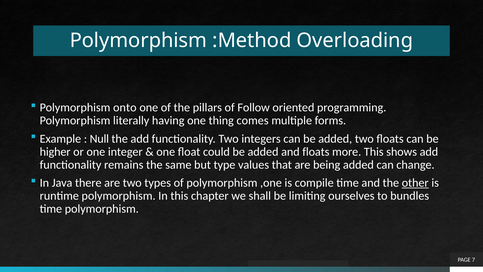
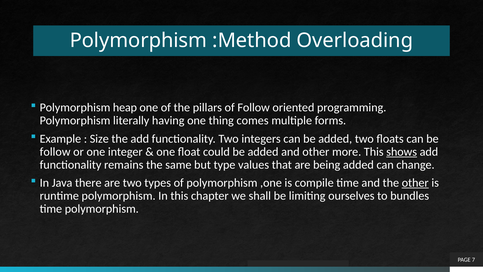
onto: onto -> heap
Null: Null -> Size
higher at (55, 152): higher -> follow
and floats: floats -> other
shows underline: none -> present
